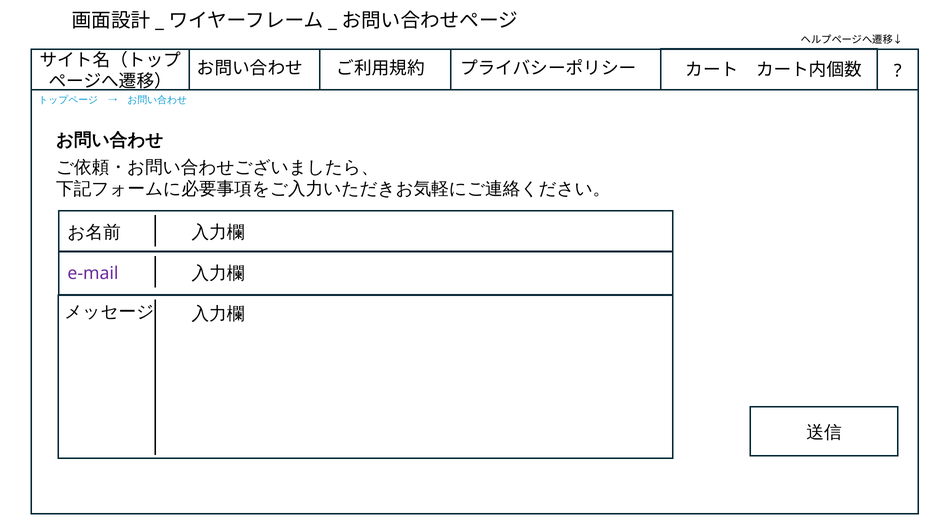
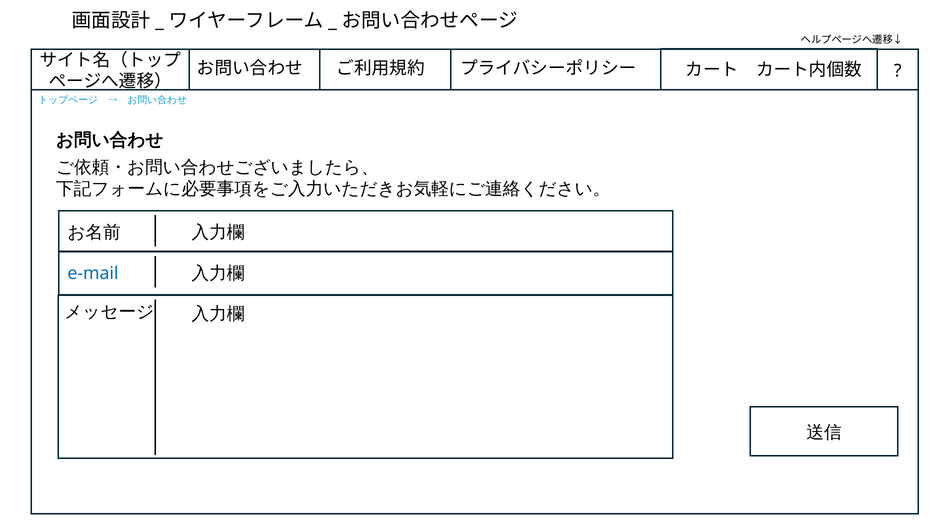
e-mail colour: purple -> blue
